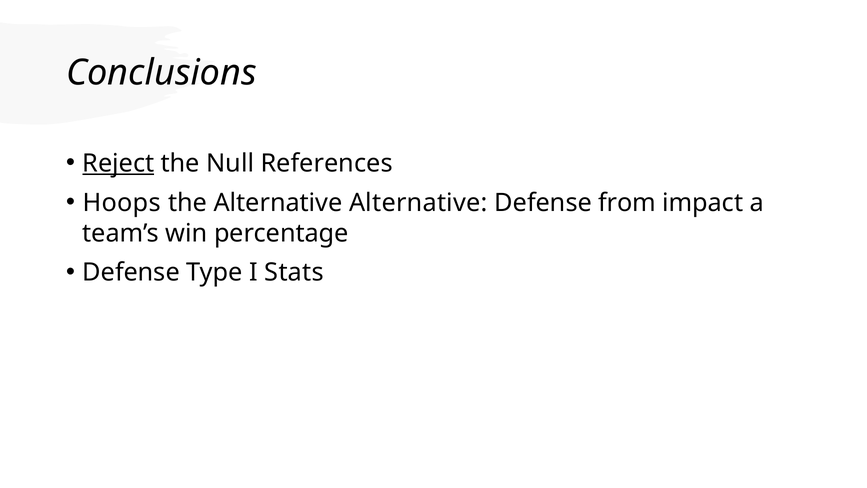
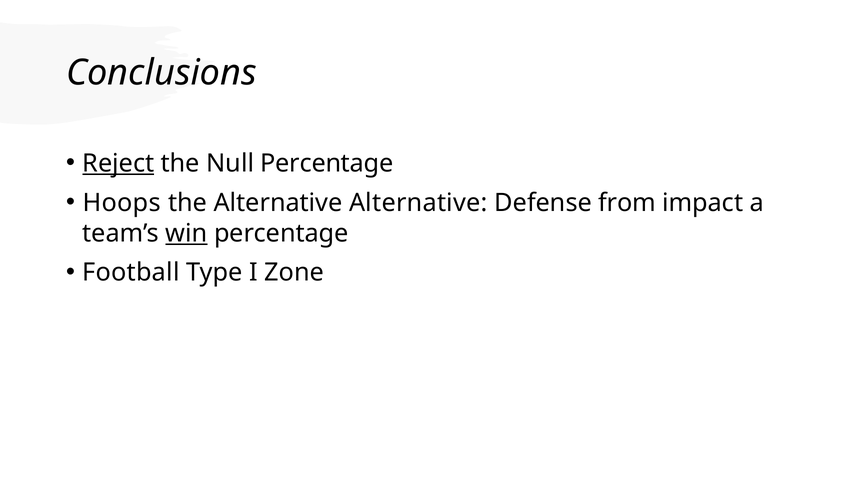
Null References: References -> Percentage
win underline: none -> present
Defense at (131, 272): Defense -> Football
Stats: Stats -> Zone
